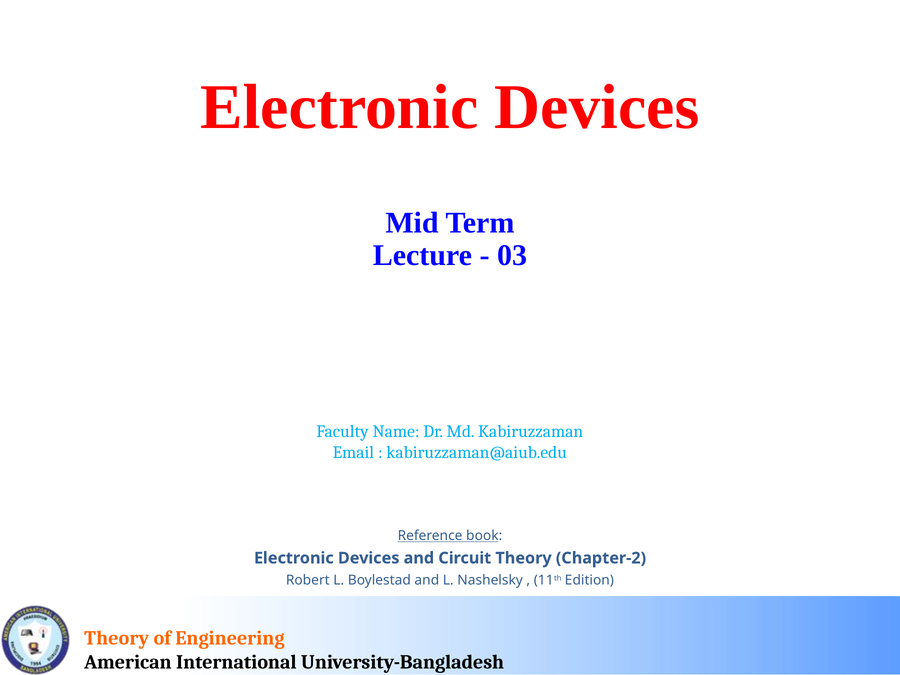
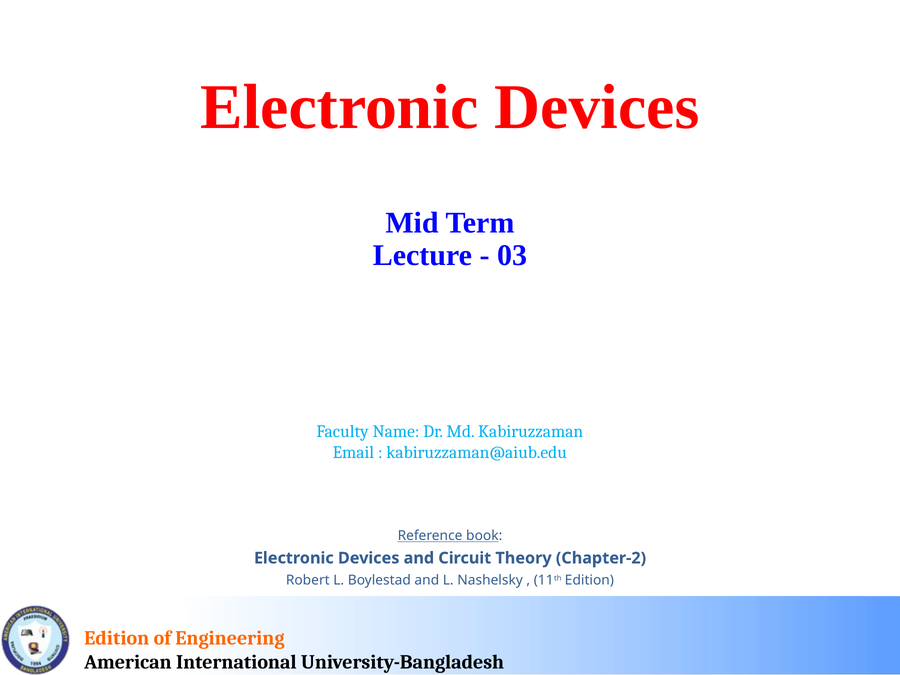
Theory at (117, 638): Theory -> Edition
